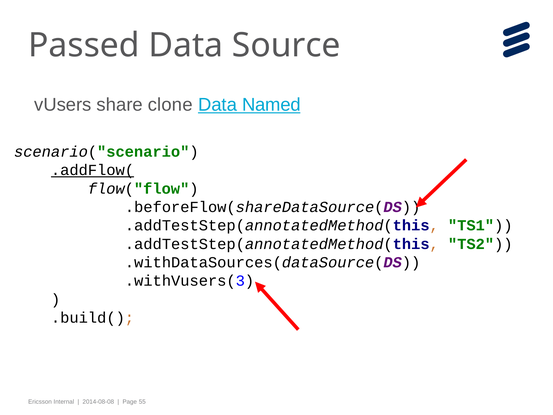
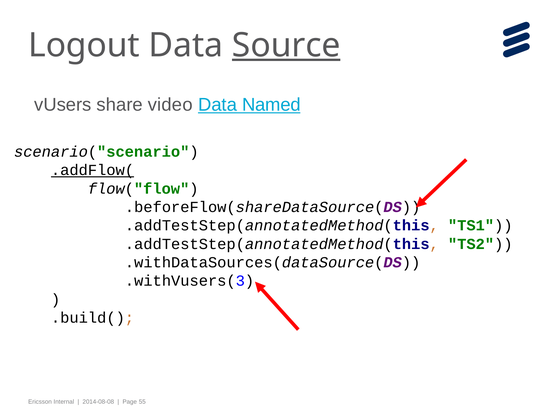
Passed: Passed -> Logout
Source underline: none -> present
clone: clone -> video
